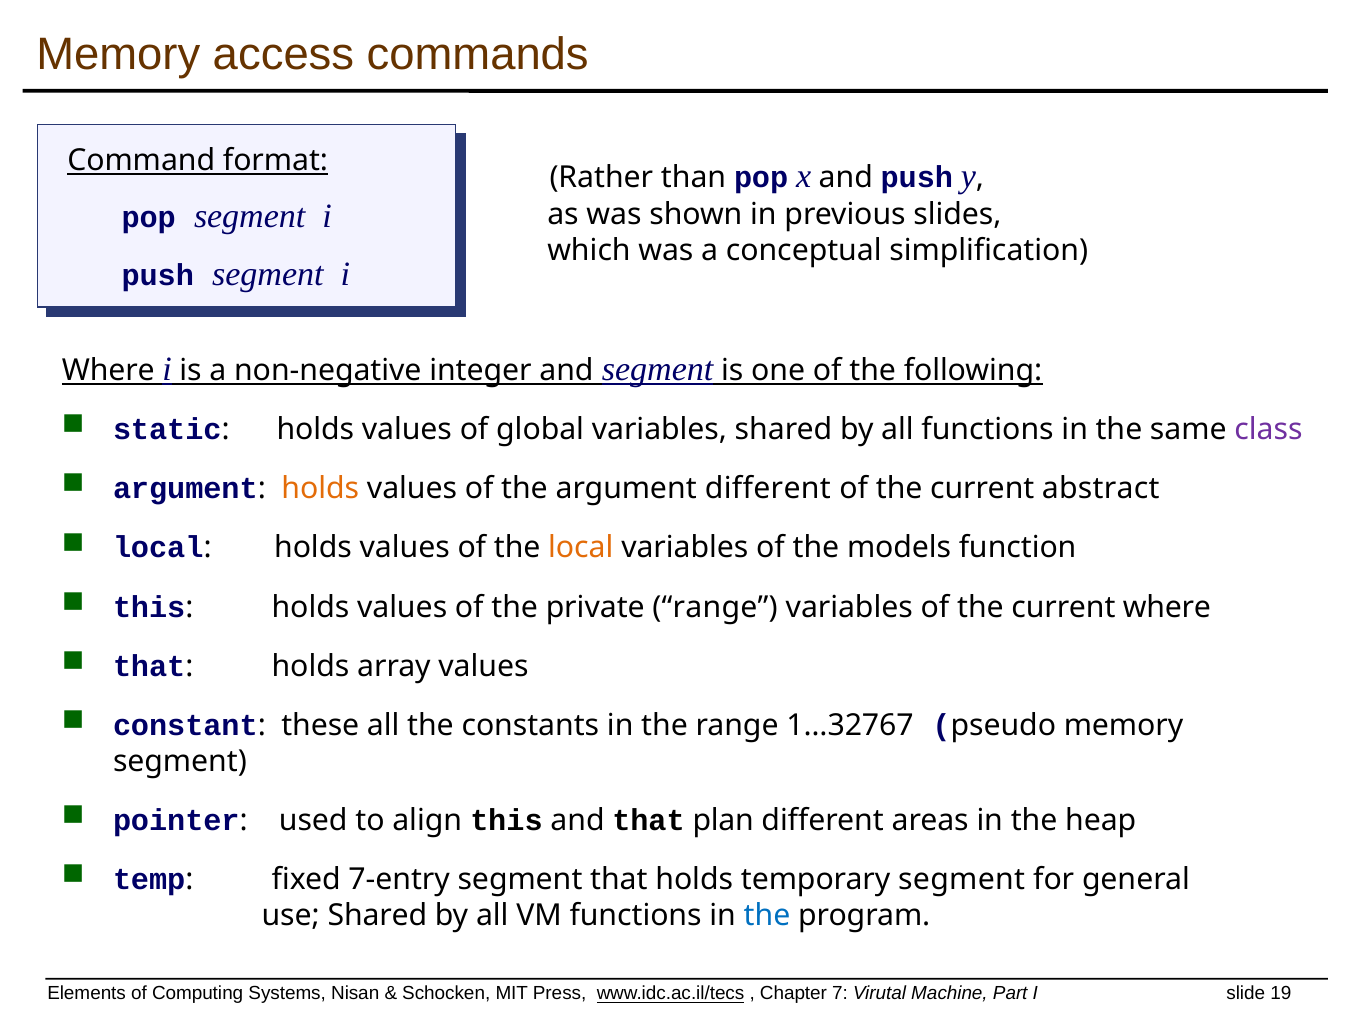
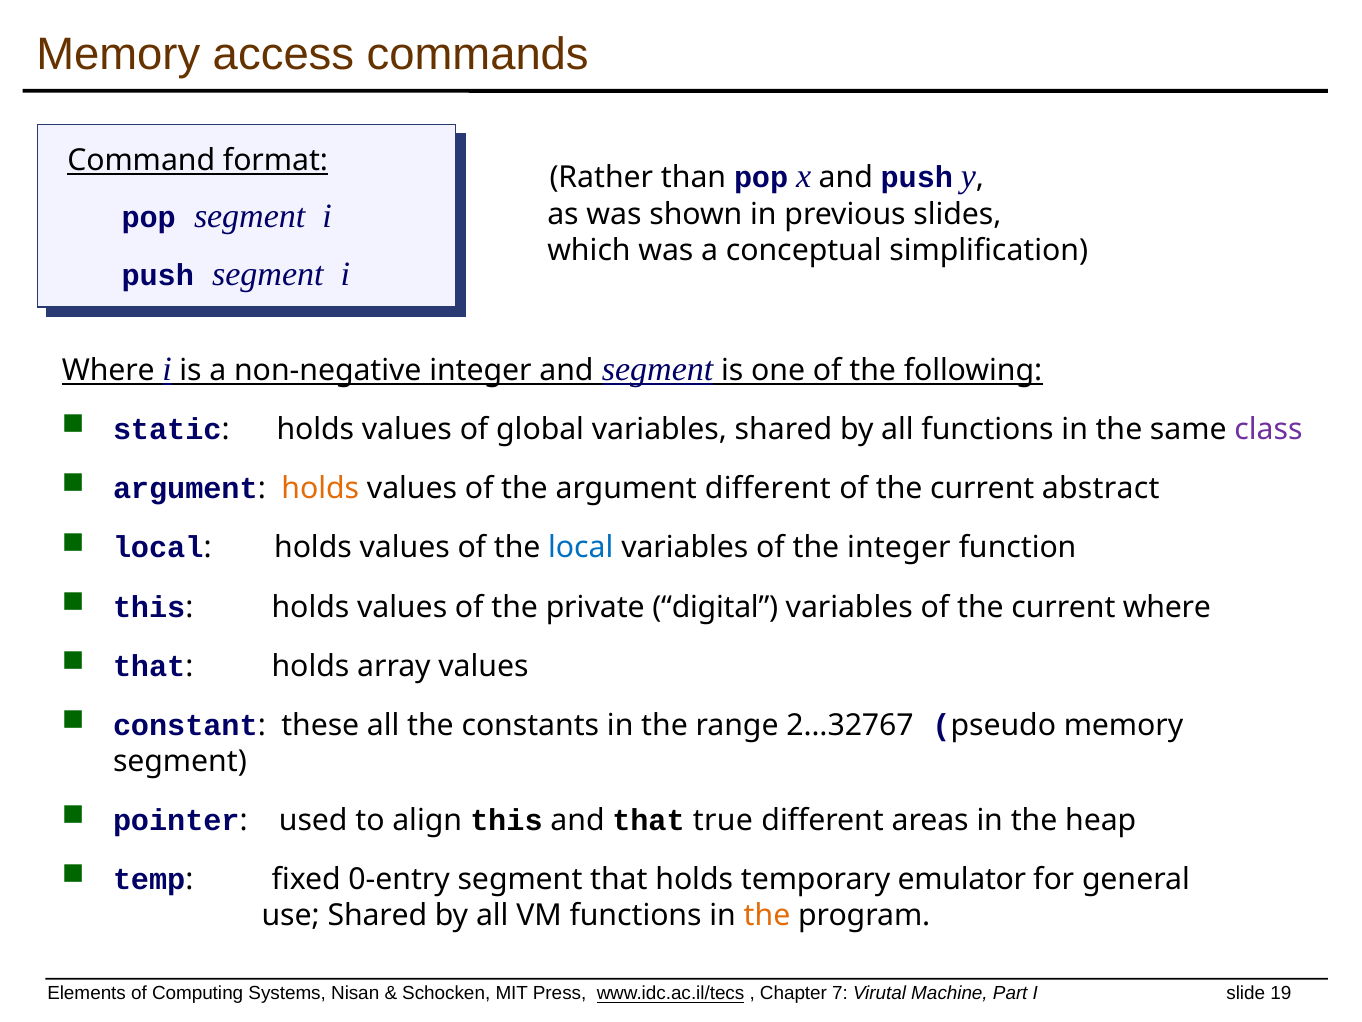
local at (581, 548) colour: orange -> blue
the models: models -> integer
private range: range -> digital
1…32767: 1…32767 -> 2…32767
plan: plan -> true
7-entry: 7-entry -> 0-entry
temporary segment: segment -> emulator
the at (767, 915) colour: blue -> orange
